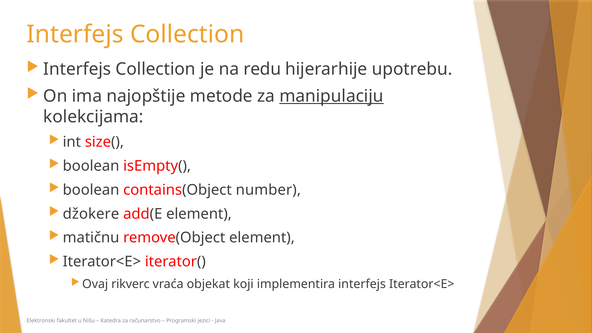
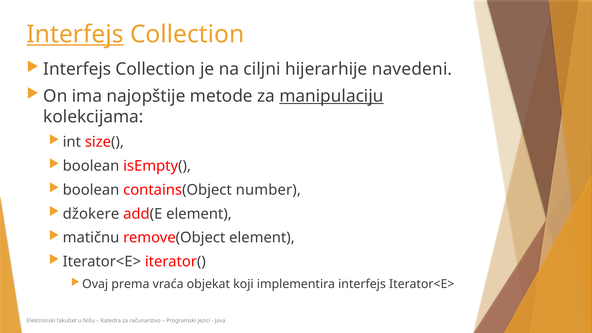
Interfejs at (75, 34) underline: none -> present
redu: redu -> ciljni
upotrebu: upotrebu -> navedeni
rikverc: rikverc -> prema
